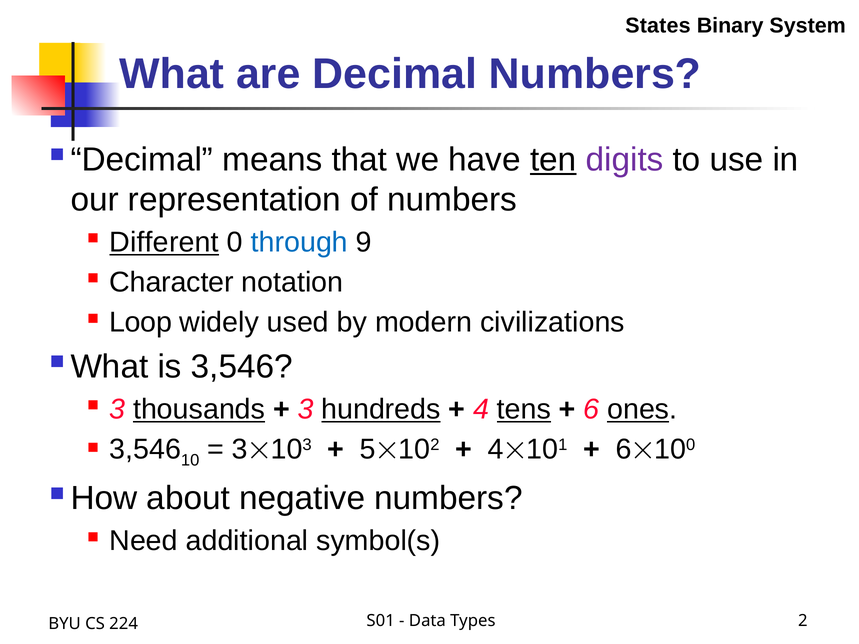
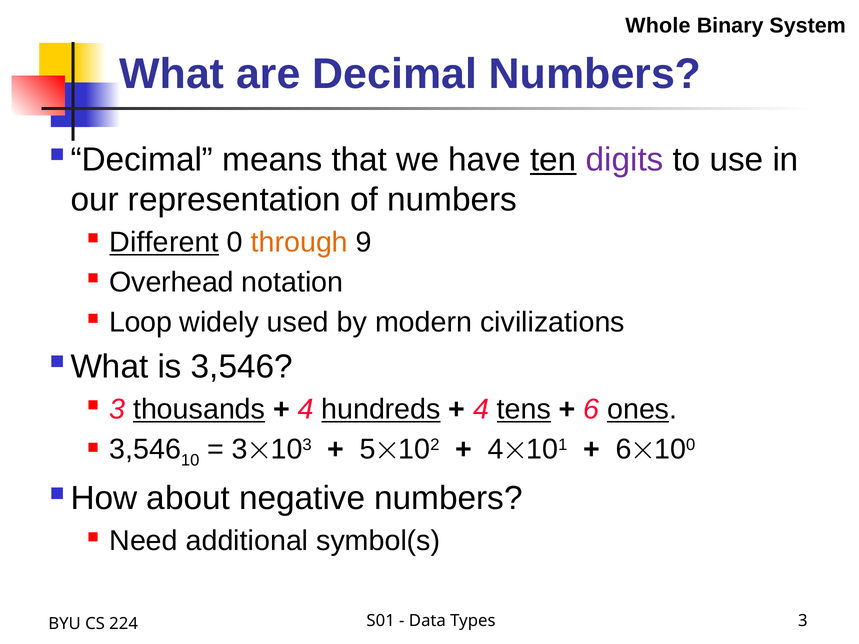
States: States -> Whole
through colour: blue -> orange
Character: Character -> Overhead
3 at (306, 409): 3 -> 4
Types 2: 2 -> 3
